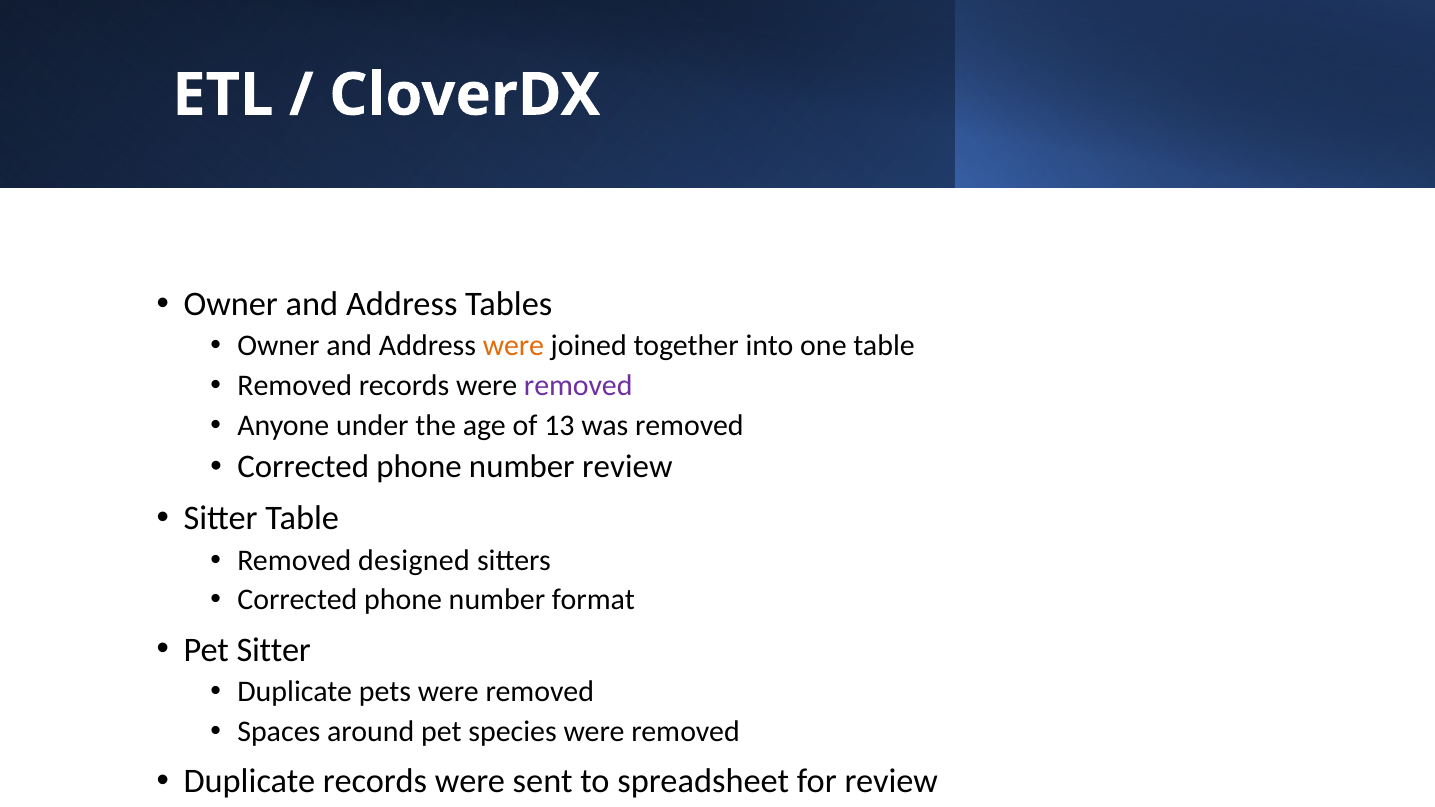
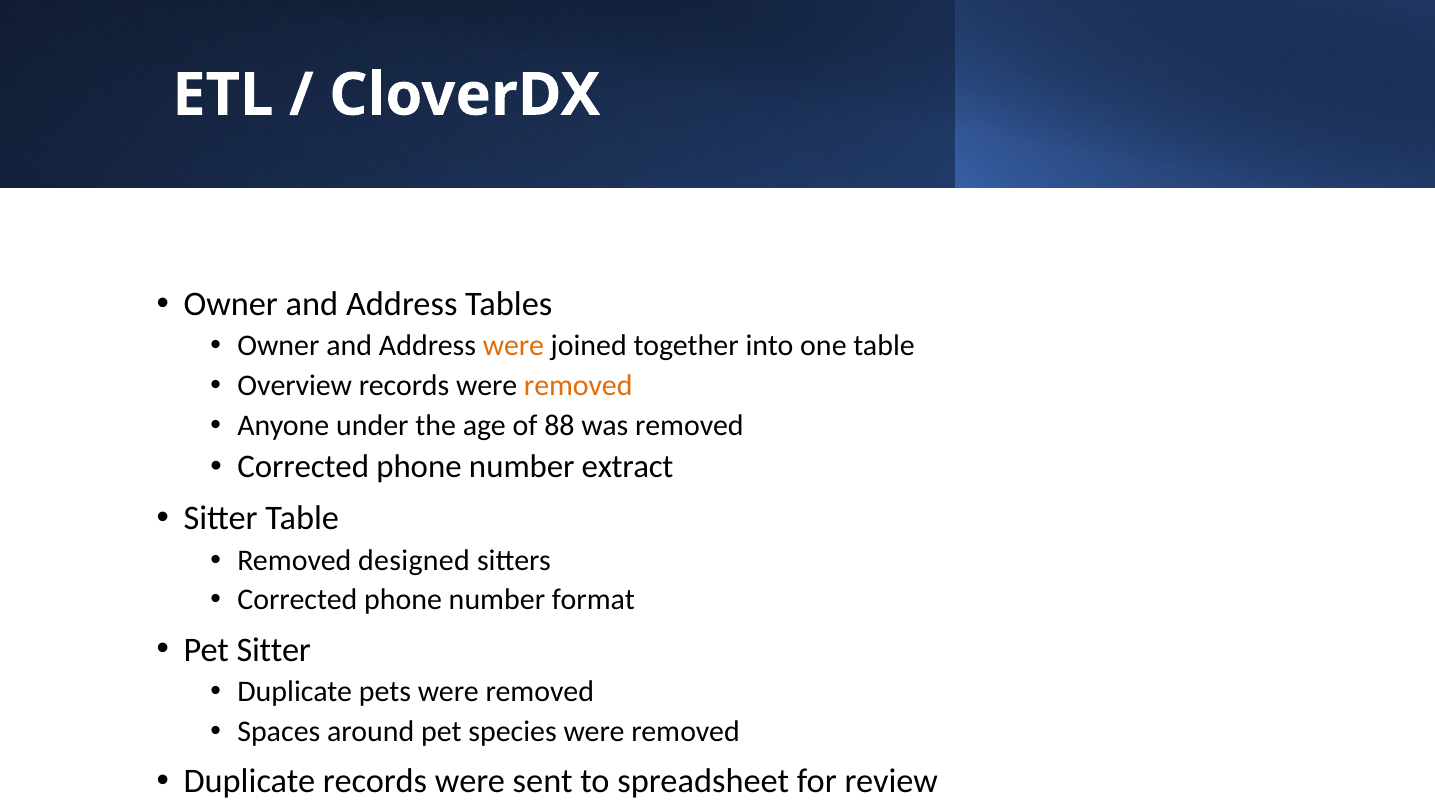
Removed at (295, 386): Removed -> Overview
removed at (578, 386) colour: purple -> orange
13: 13 -> 88
number review: review -> extract
